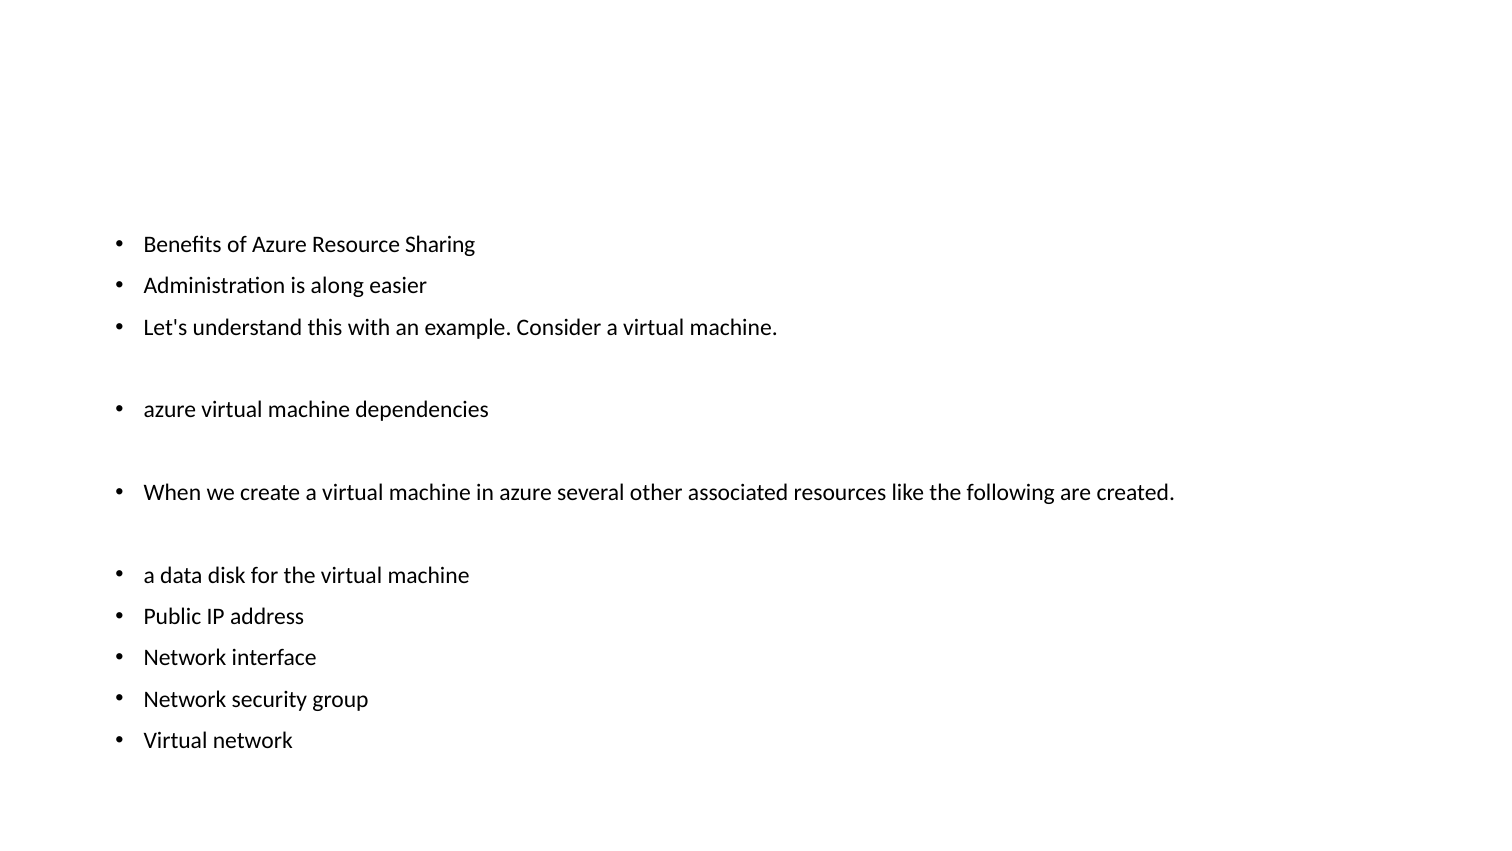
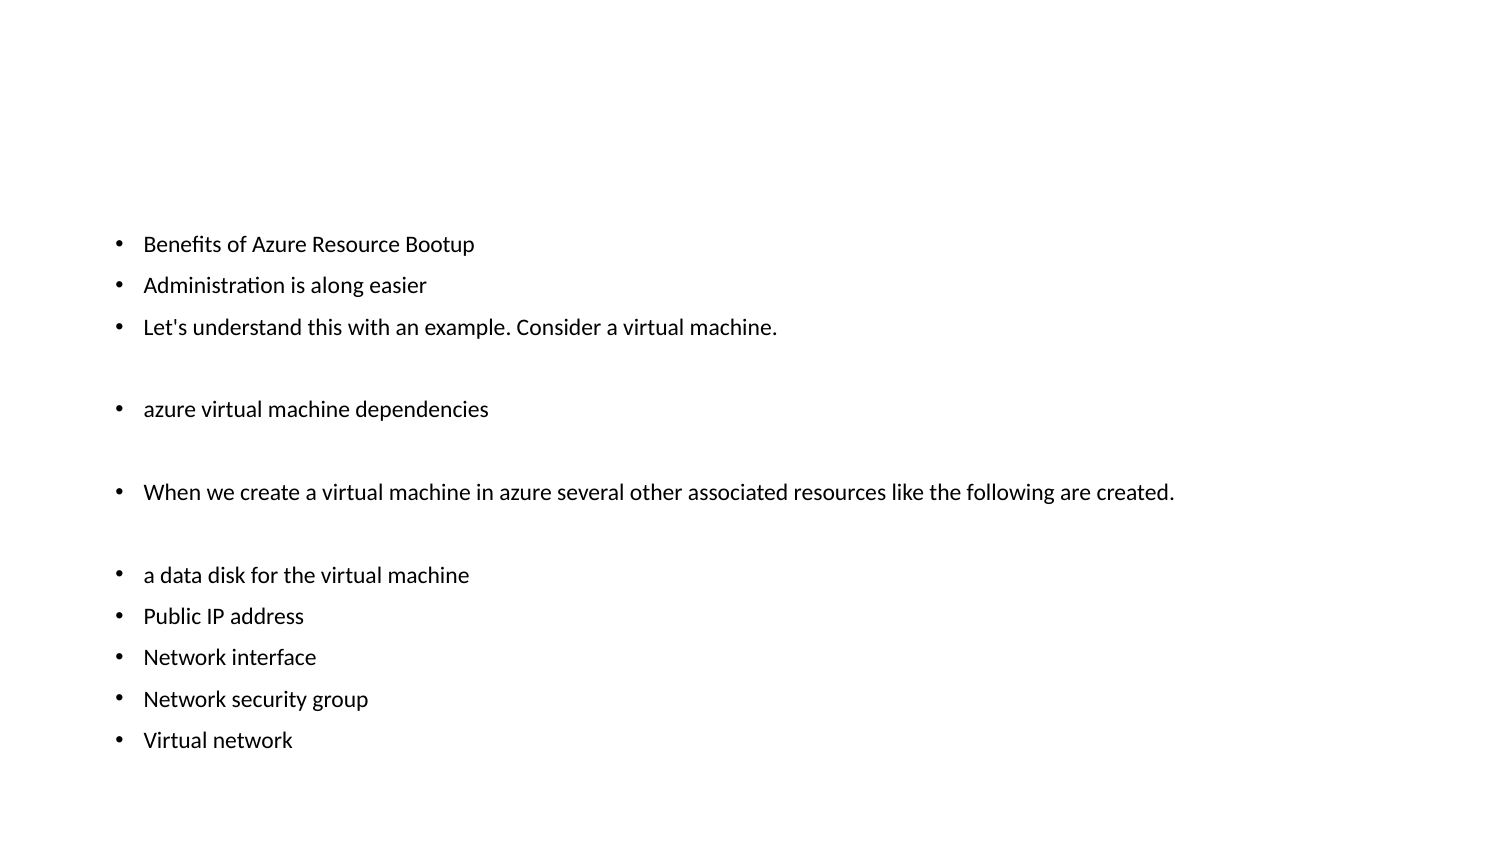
Sharing: Sharing -> Bootup
